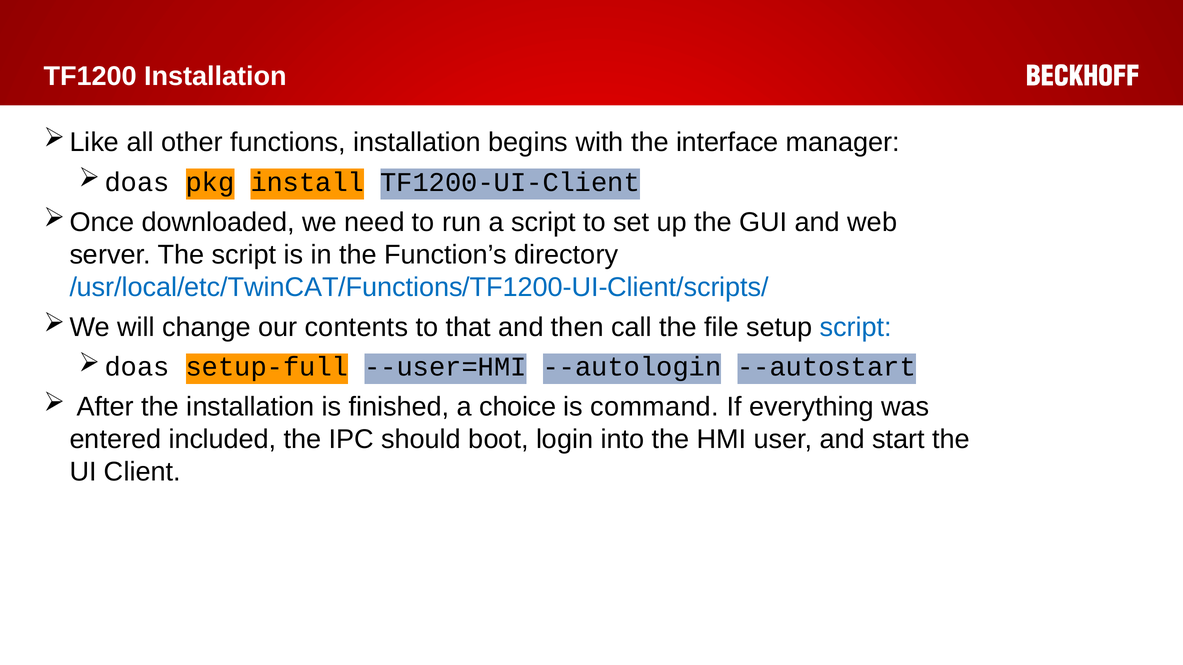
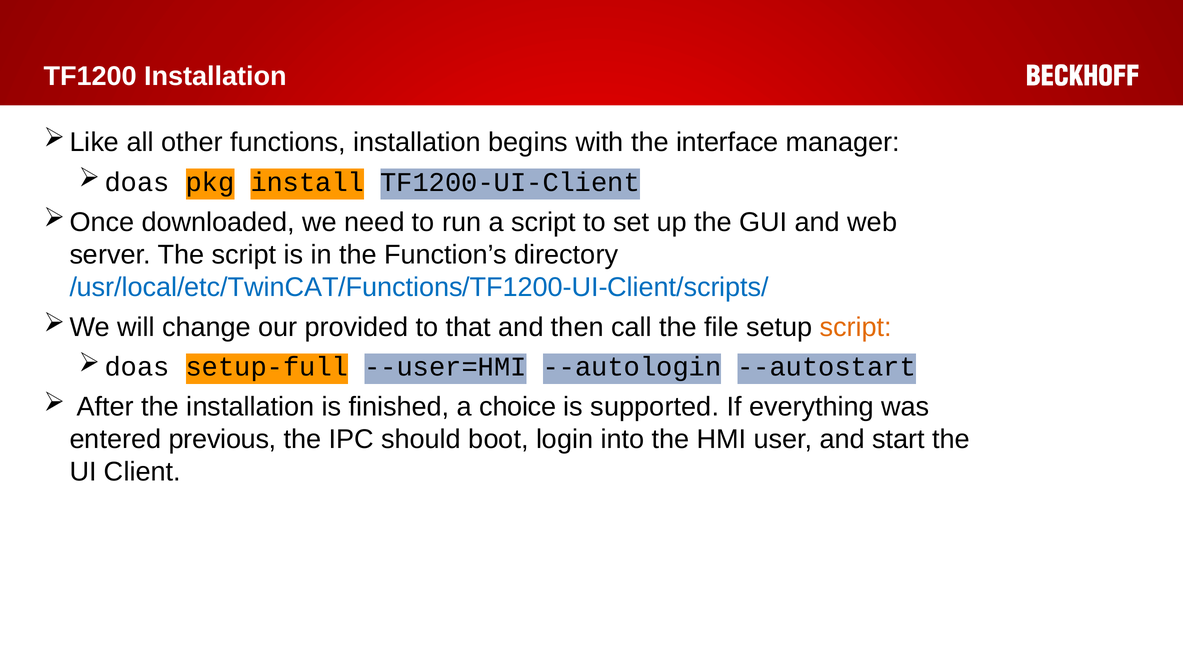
contents: contents -> provided
script at (856, 327) colour: blue -> orange
command: command -> supported
included: included -> previous
